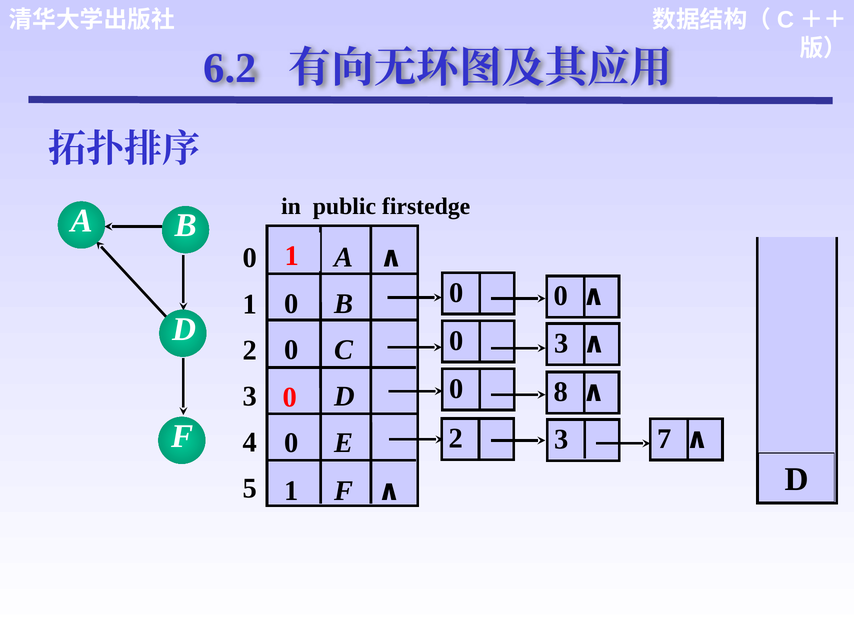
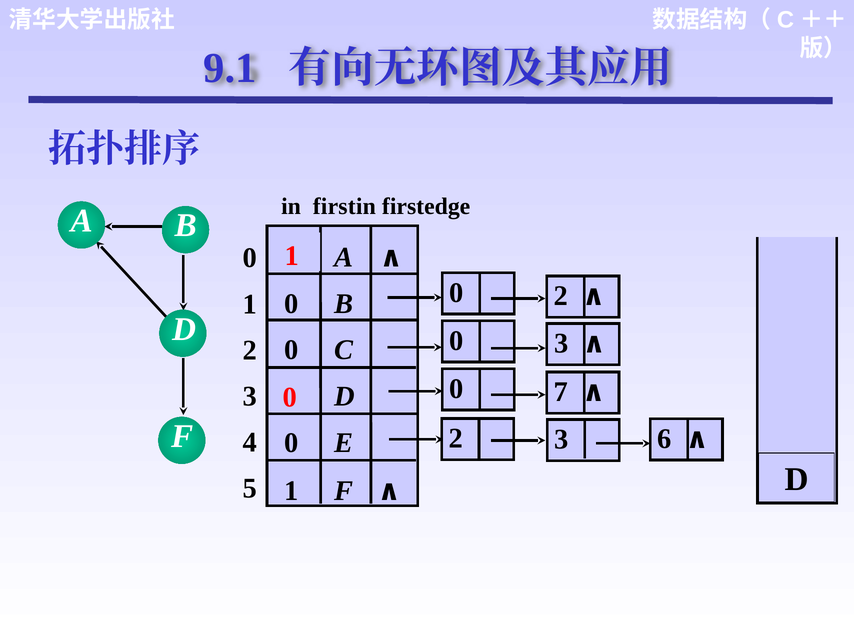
6.2: 6.2 -> 9.1
public: public -> firstin
0 at (561, 296): 0 -> 2
8: 8 -> 7
7: 7 -> 6
